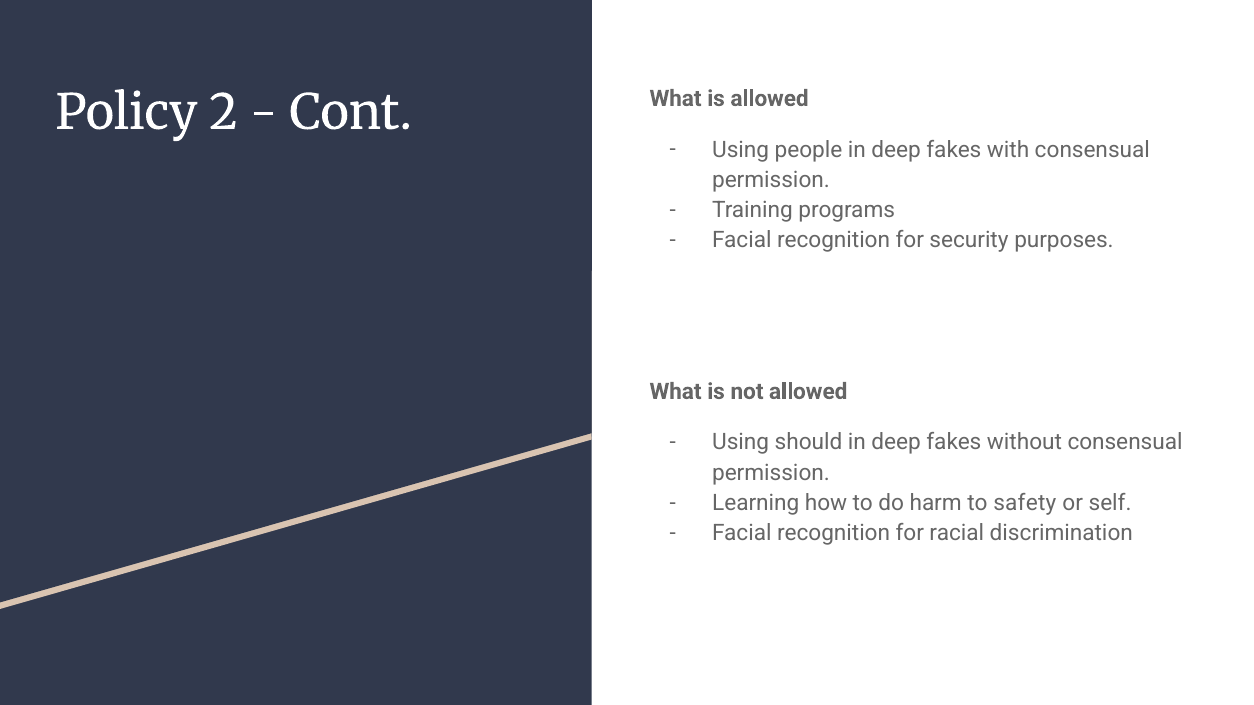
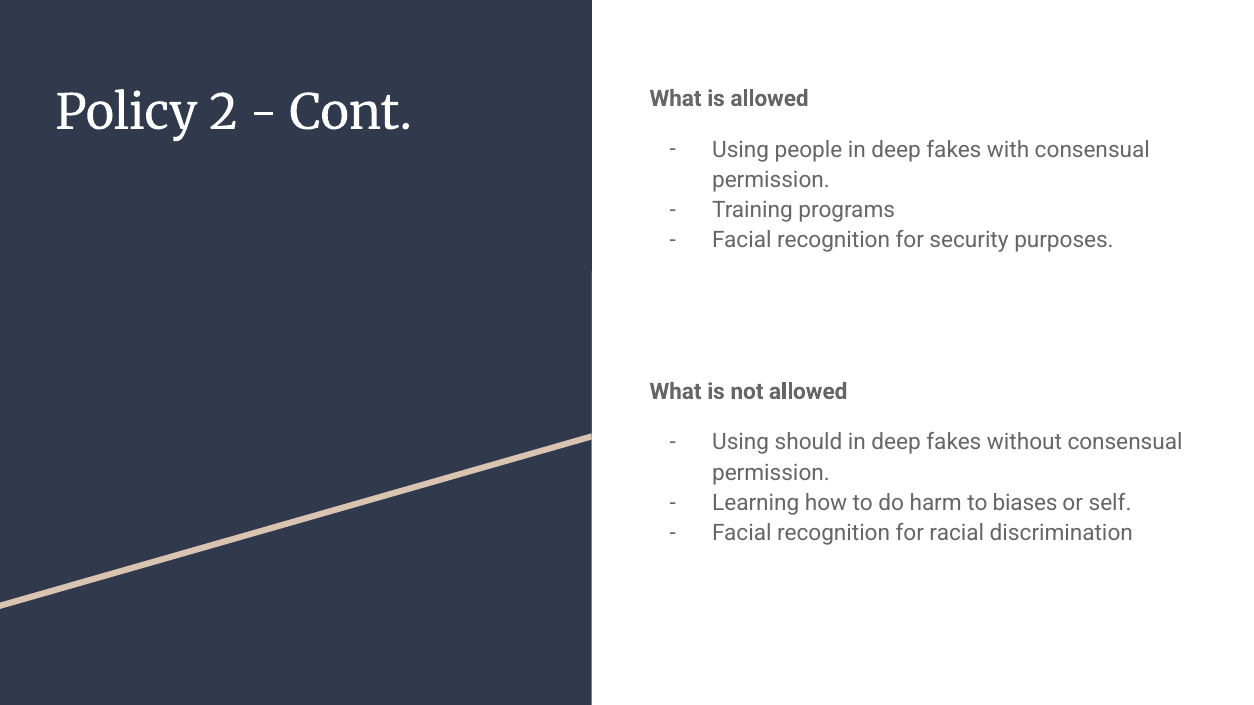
safety: safety -> biases
